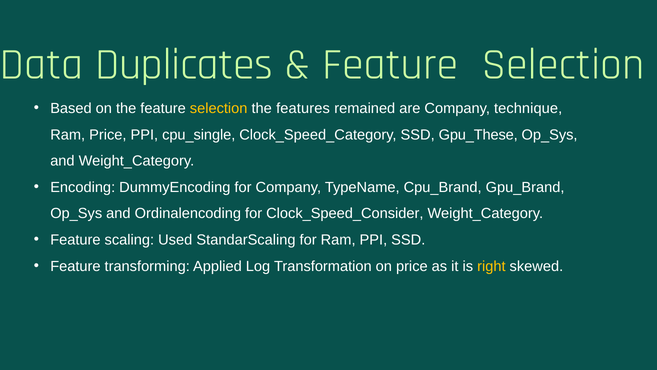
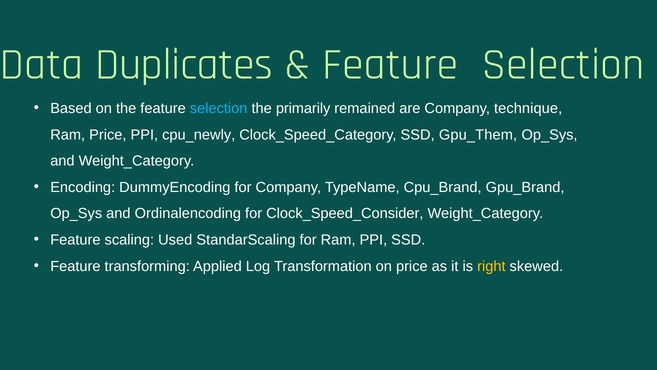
selection at (219, 108) colour: yellow -> light blue
features: features -> primarily
cpu_single: cpu_single -> cpu_newly
Gpu_These: Gpu_These -> Gpu_Them
